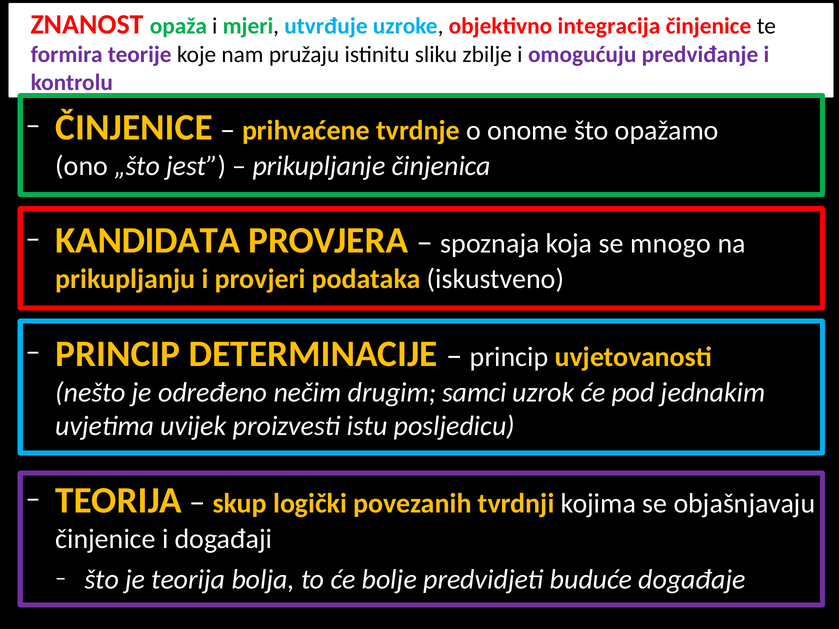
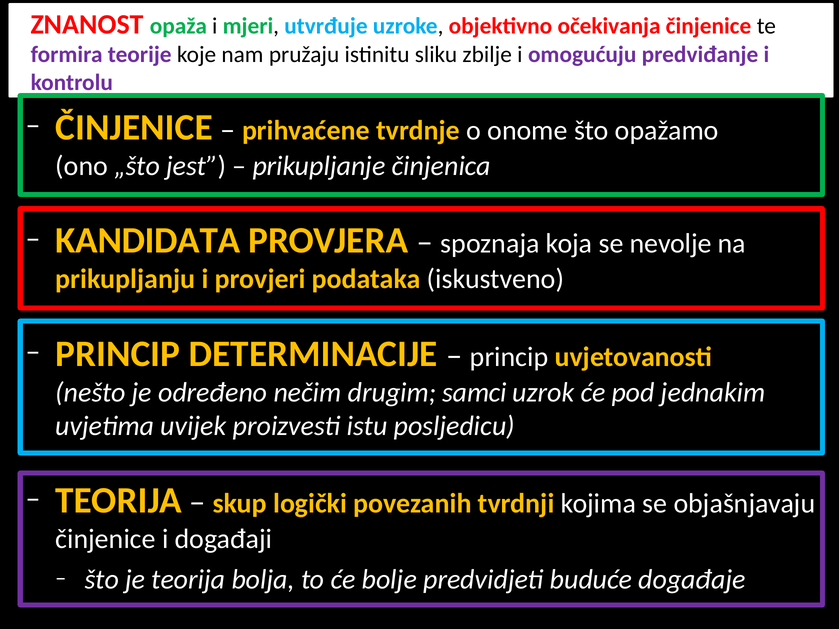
integracija: integracija -> očekivanja
mnogo: mnogo -> nevolje
